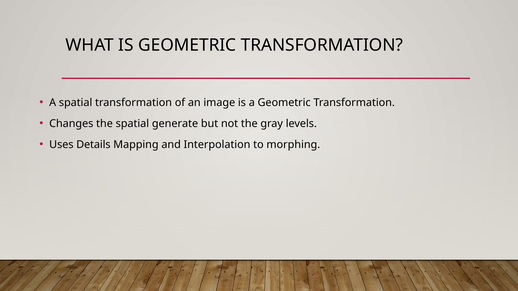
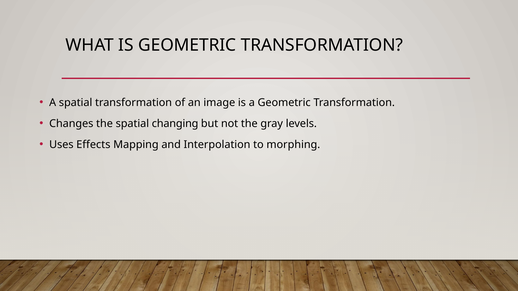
generate: generate -> changing
Details: Details -> Effects
